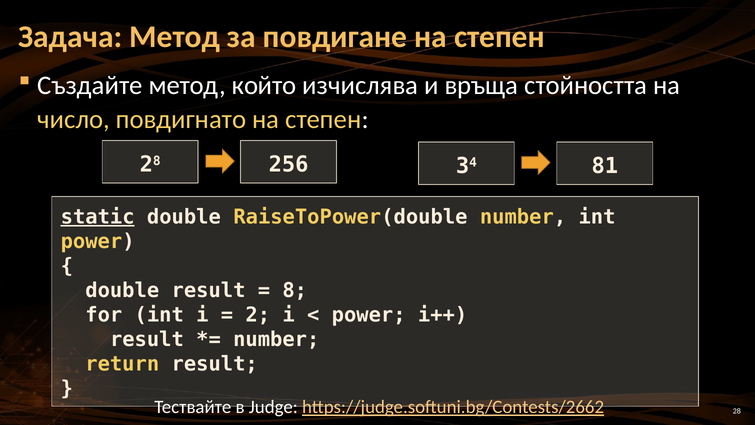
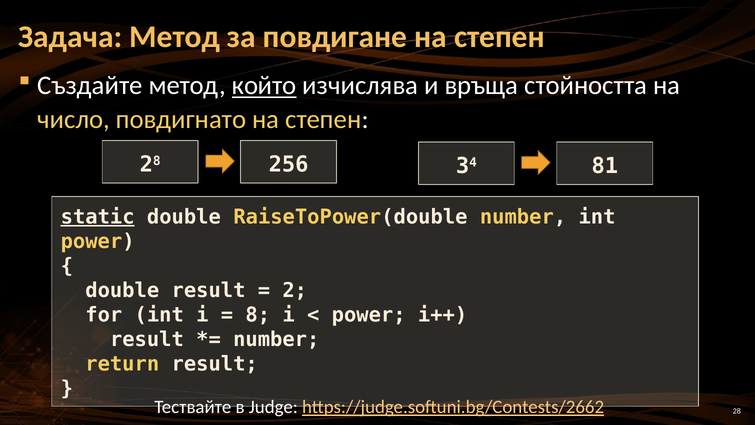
който underline: none -> present
8: 8 -> 2
2: 2 -> 8
